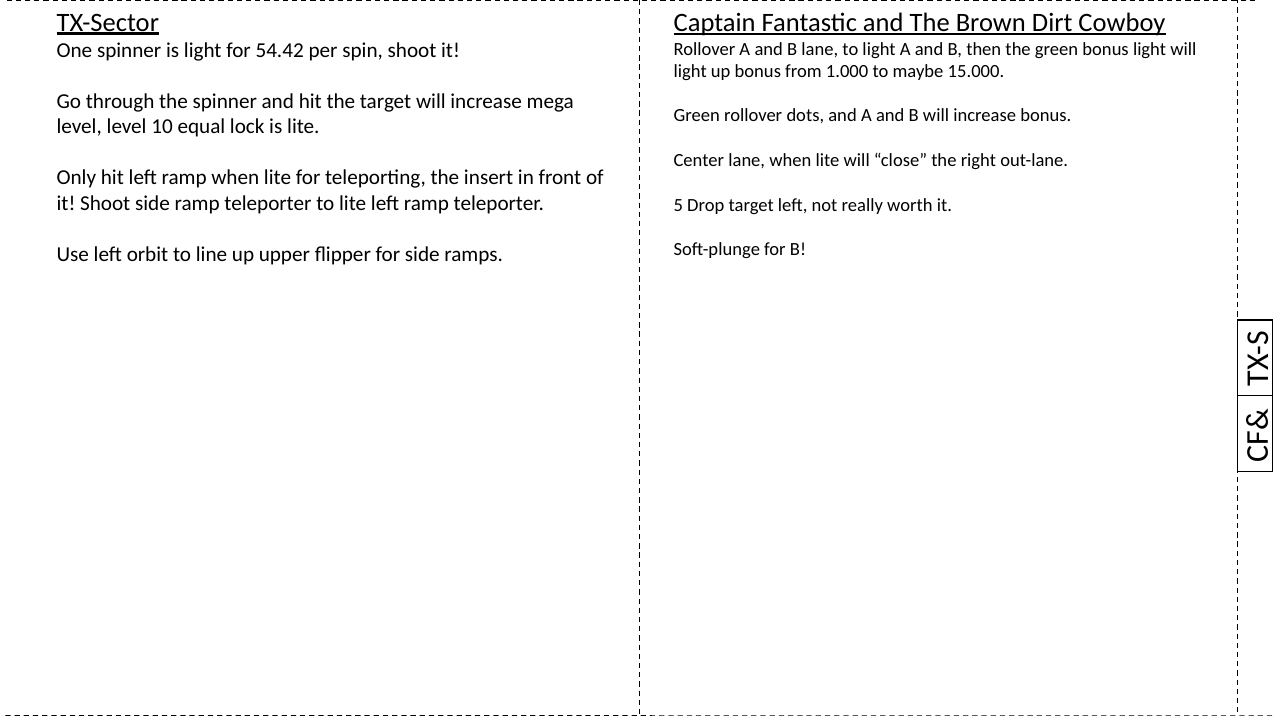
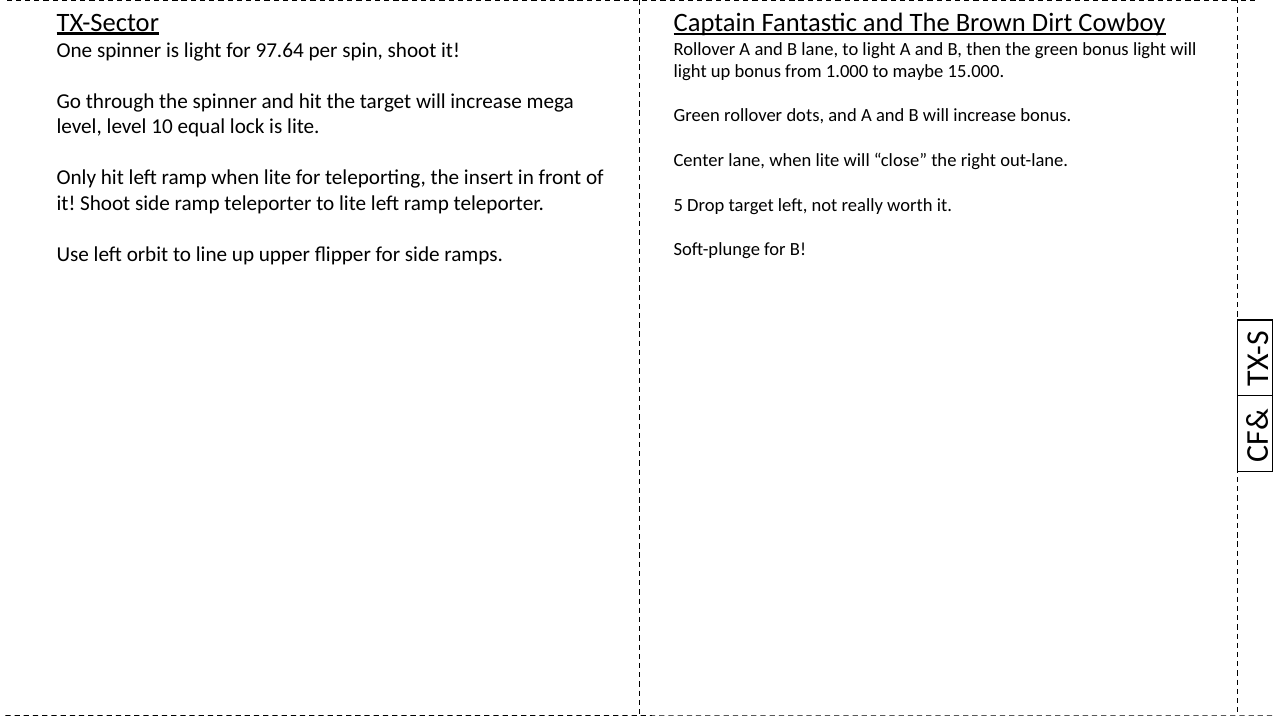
54.42: 54.42 -> 97.64
